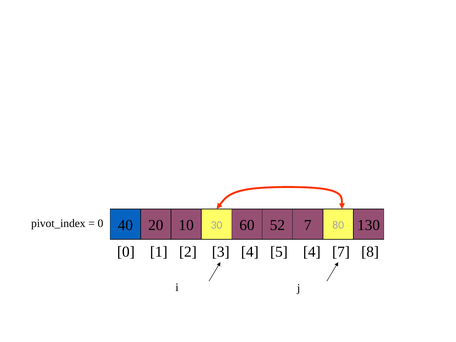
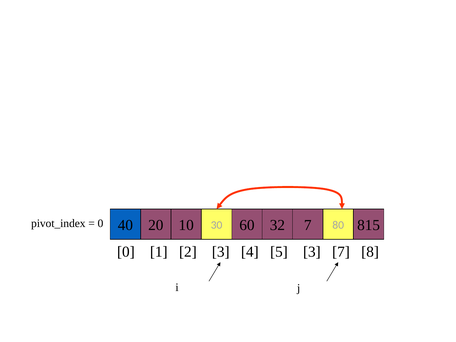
52: 52 -> 32
130: 130 -> 815
5 4: 4 -> 3
